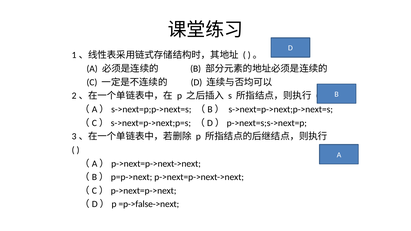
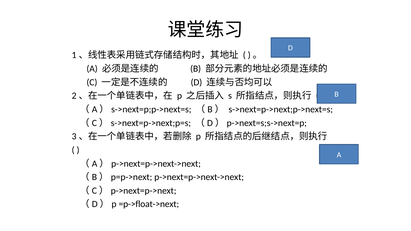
=p->false->next: =p->false->next -> =p->float->next
